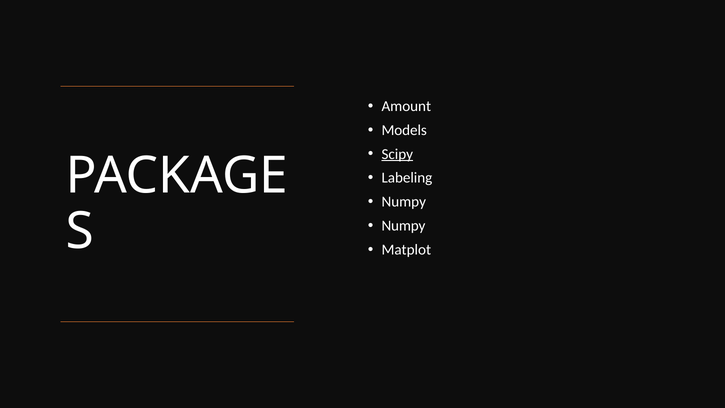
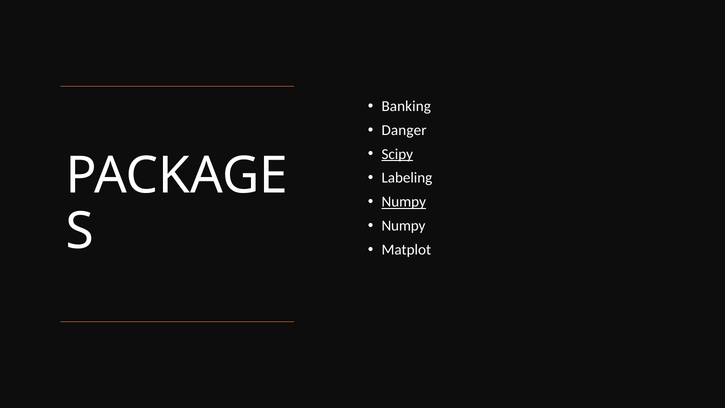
Amount: Amount -> Banking
Models: Models -> Danger
Numpy at (404, 202) underline: none -> present
